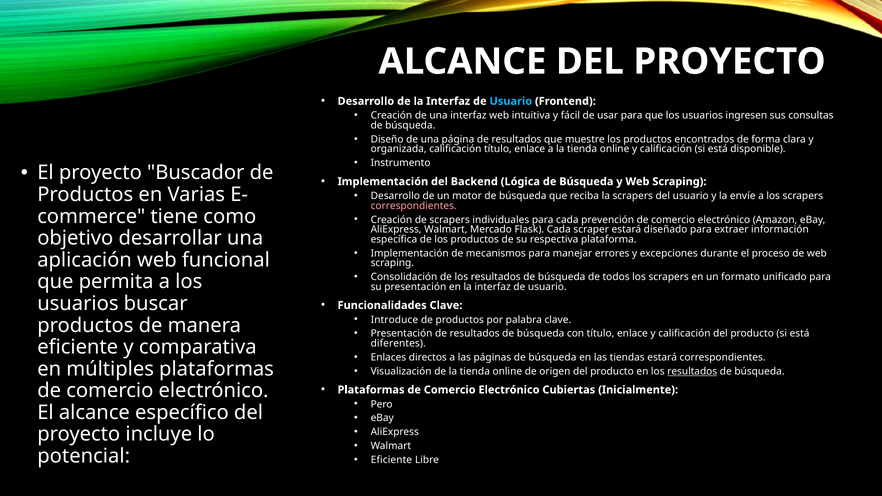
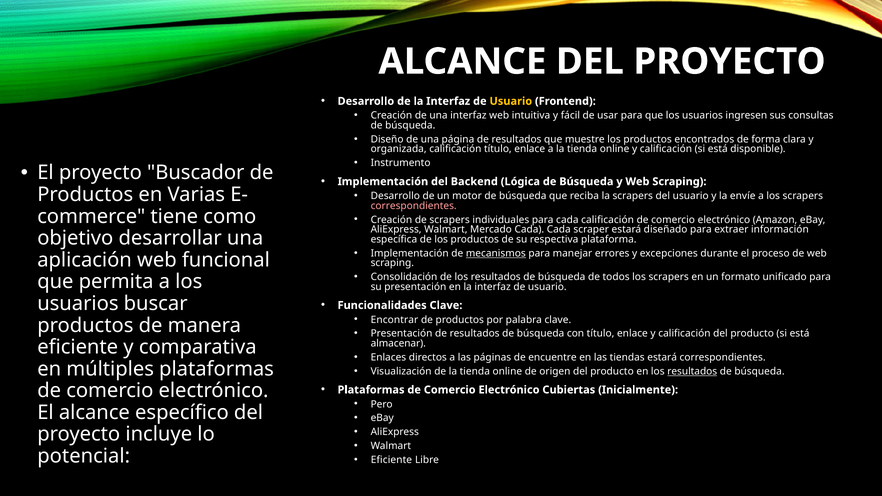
Usuario at (511, 101) colour: light blue -> yellow
cada prevención: prevención -> calificación
Mercado Flask: Flask -> Cada
mecanismos underline: none -> present
Introduce: Introduce -> Encontrar
diferentes: diferentes -> almacenar
páginas de búsqueda: búsqueda -> encuentre
